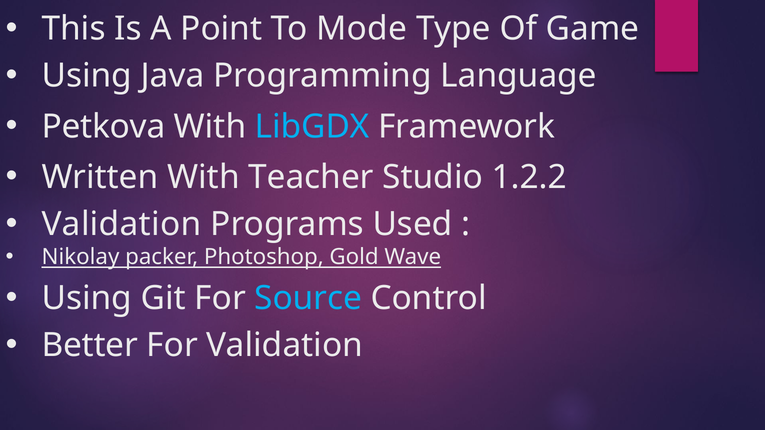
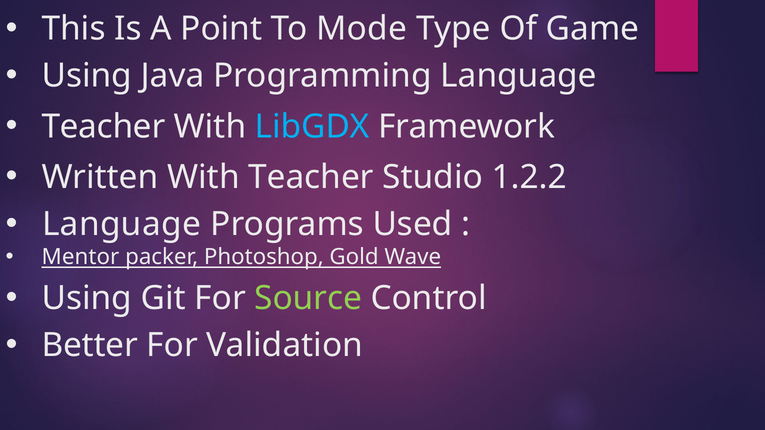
Petkova at (103, 127): Petkova -> Teacher
Validation at (122, 224): Validation -> Language
Nikolay: Nikolay -> Mentor
Source colour: light blue -> light green
